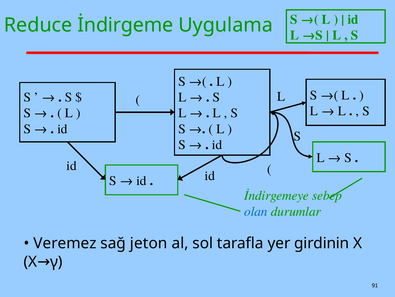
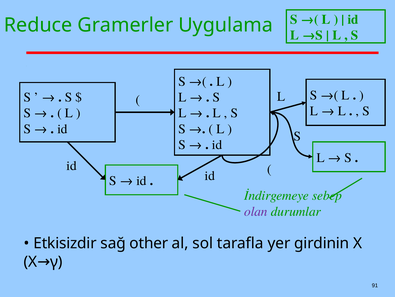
İndirgeme: İndirgeme -> Gramerler
olan colour: blue -> purple
Veremez: Veremez -> Etkisizdir
jeton: jeton -> other
